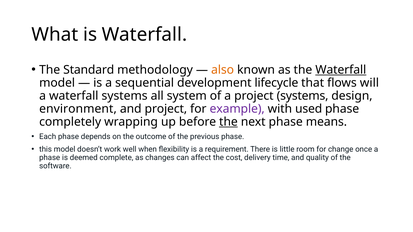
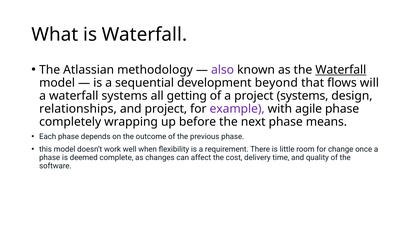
Standard: Standard -> Atlassian
also colour: orange -> purple
lifecycle: lifecycle -> beyond
system: system -> getting
environment: environment -> relationships
used: used -> agile
the at (228, 122) underline: present -> none
